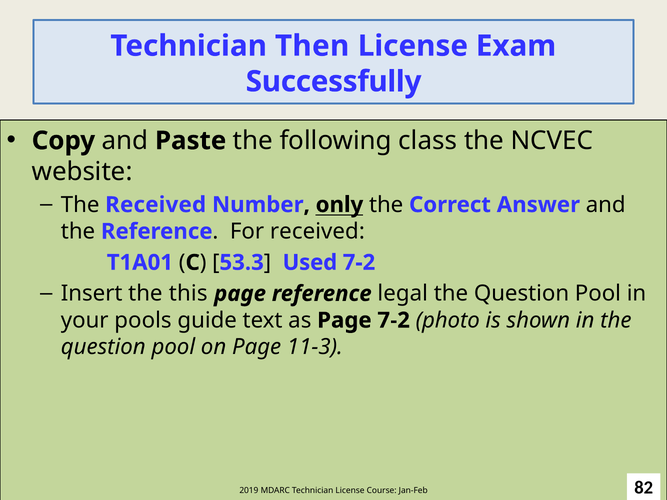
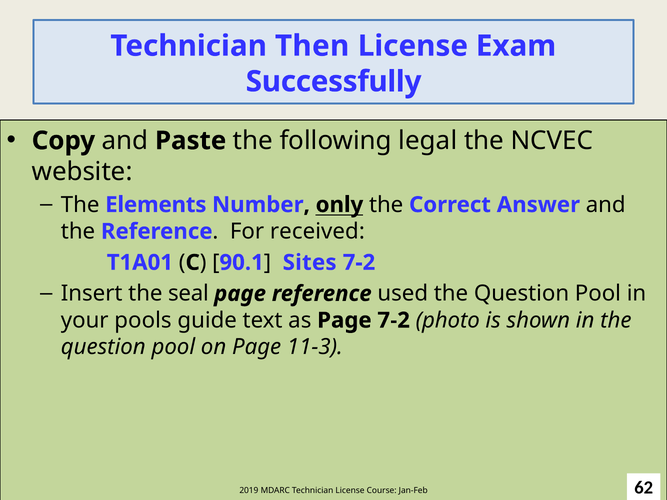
class: class -> legal
The Received: Received -> Elements
53.3: 53.3 -> 90.1
Used: Used -> Sites
this: this -> seal
legal: legal -> used
82: 82 -> 62
